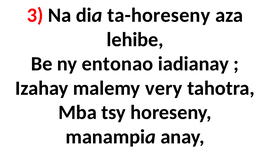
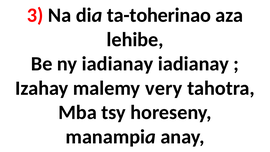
ta-horeseny: ta-horeseny -> ta-toherinao
ny entonao: entonao -> iadianay
